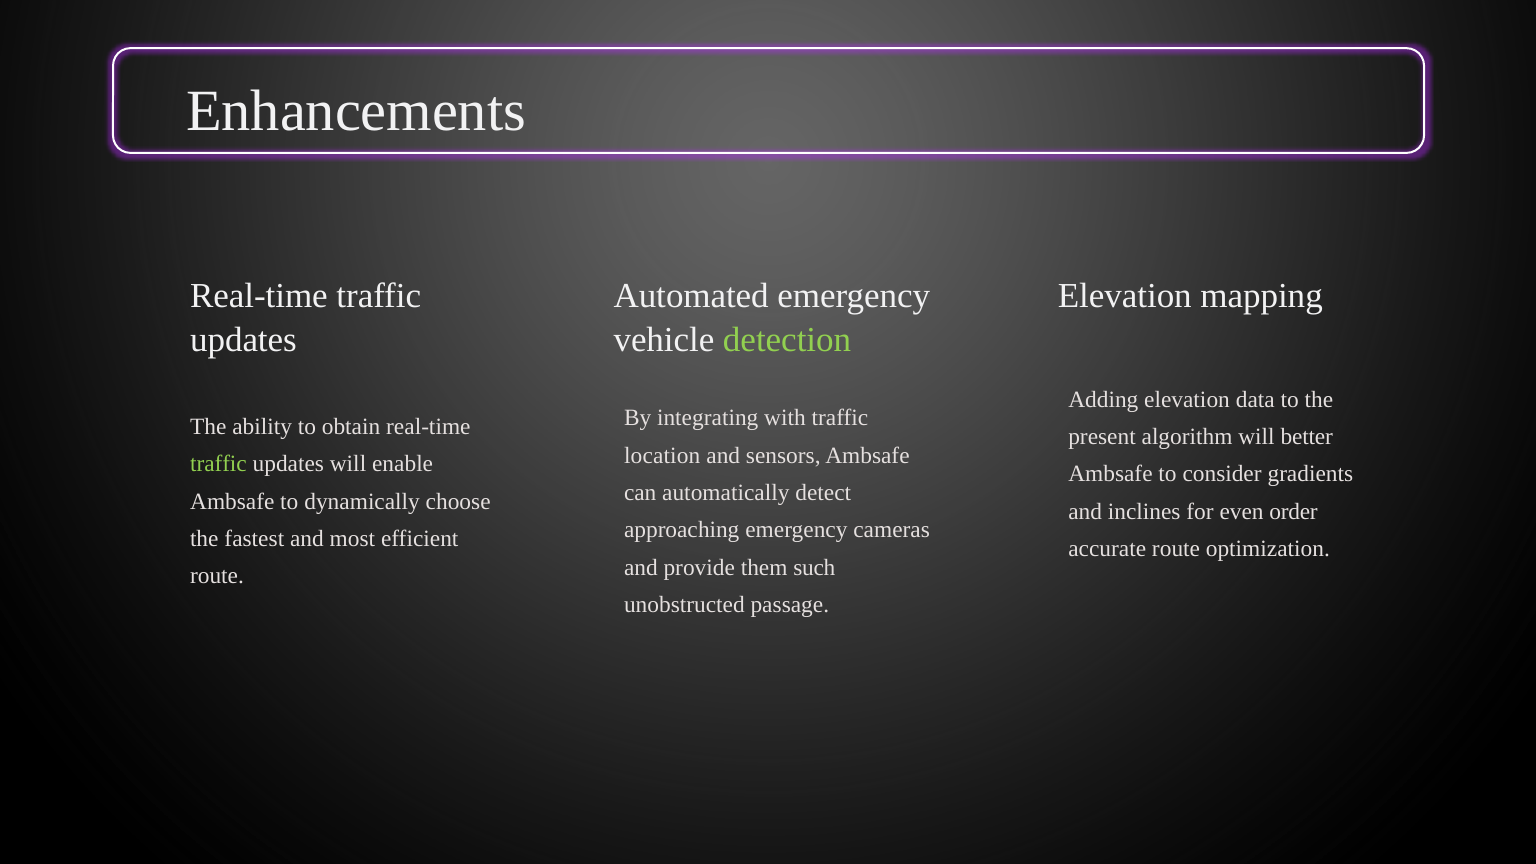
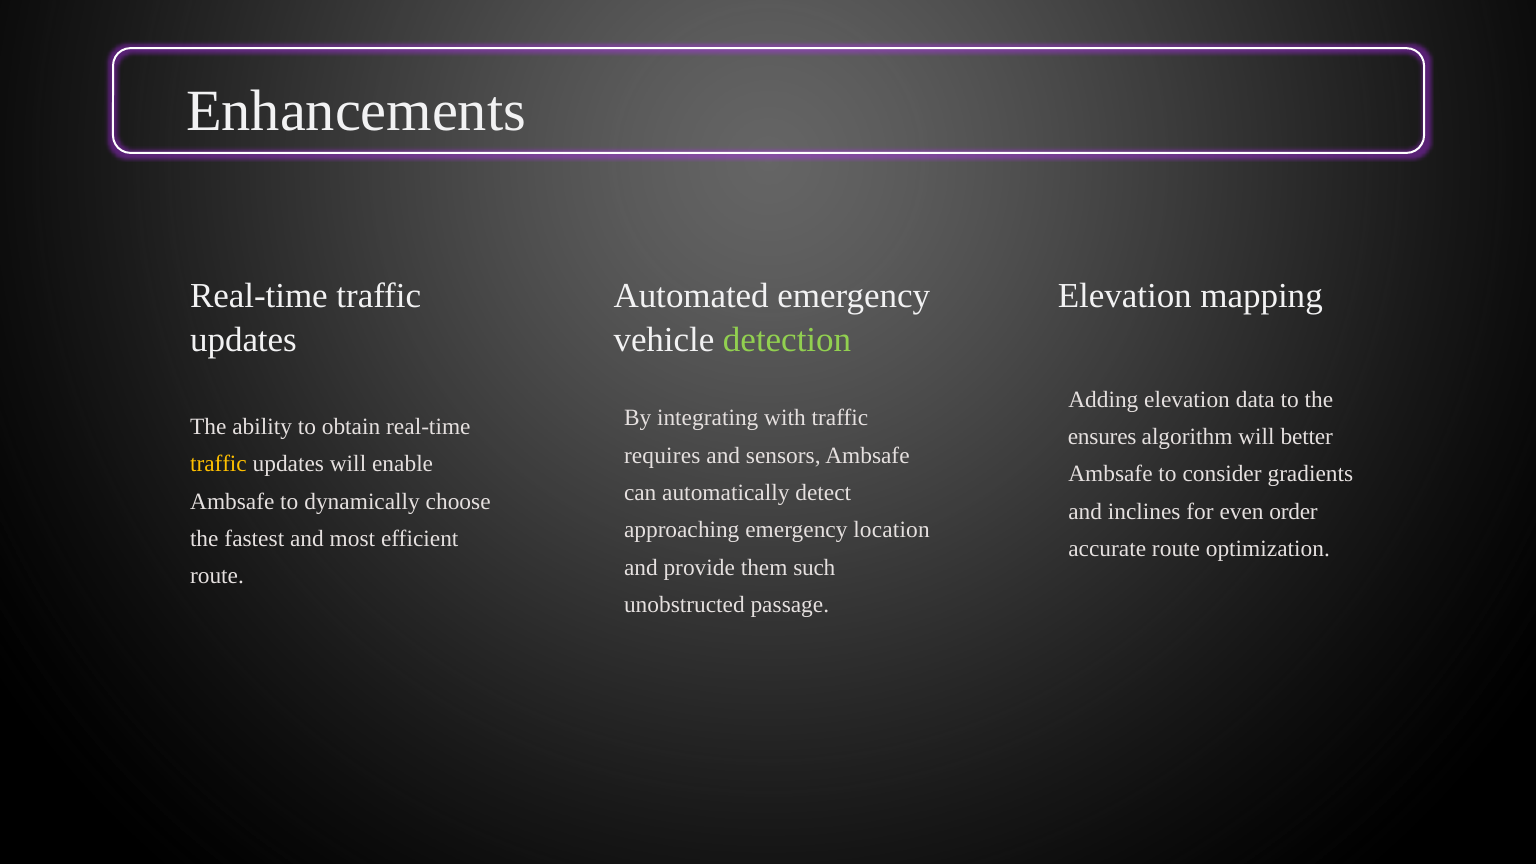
present: present -> ensures
location: location -> requires
traffic at (218, 464) colour: light green -> yellow
cameras: cameras -> location
